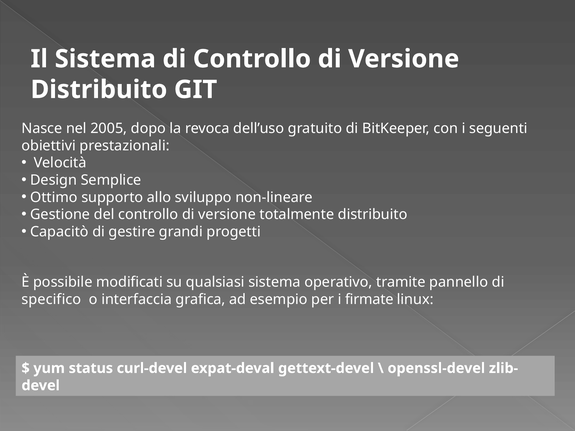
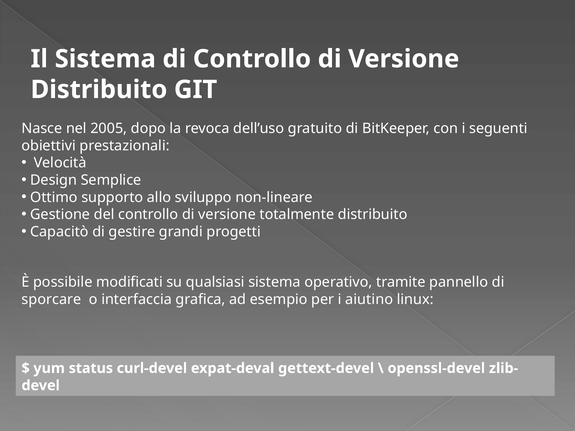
specifico: specifico -> sporcare
firmate: firmate -> aiutino
